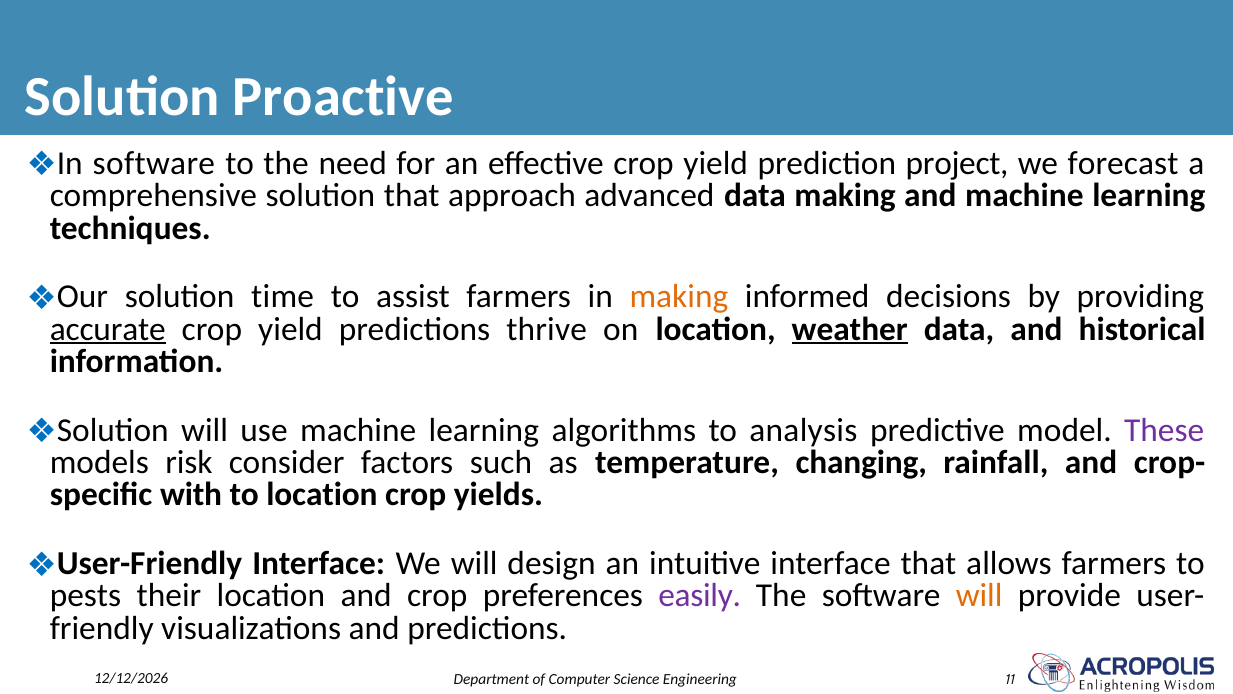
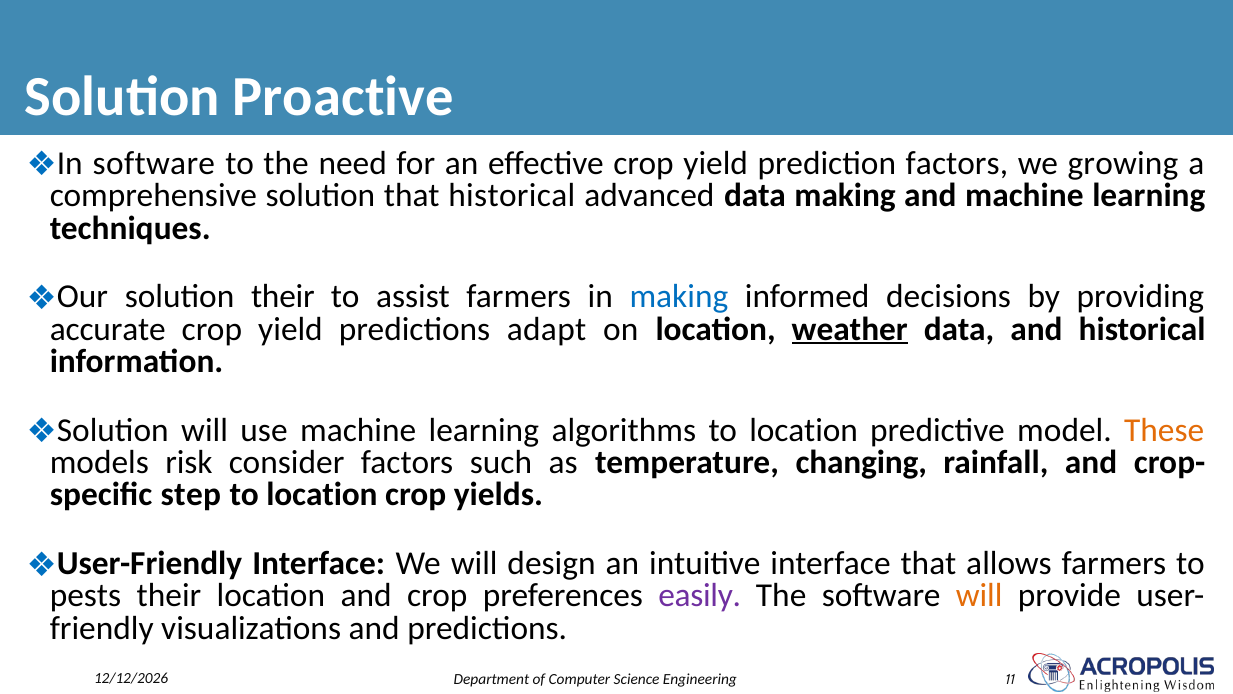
prediction project: project -> factors
forecast: forecast -> growing
that approach: approach -> historical
solution time: time -> their
making at (679, 296) colour: orange -> blue
accurate underline: present -> none
thrive: thrive -> adapt
algorithms to analysis: analysis -> location
These colour: purple -> orange
with: with -> step
